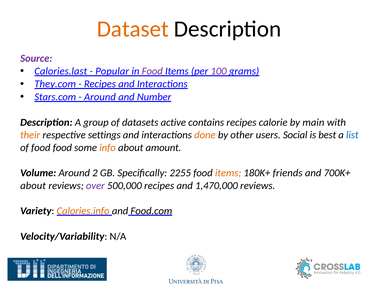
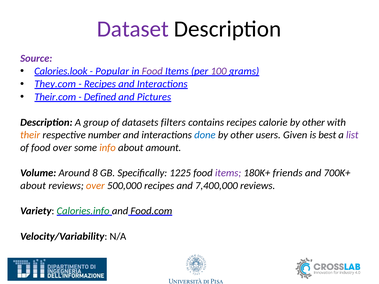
Dataset colour: orange -> purple
Calories.last: Calories.last -> Calories.look
Stars.com: Stars.com -> Their.com
Around at (100, 97): Around -> Defined
Number: Number -> Pictures
active: active -> filters
main at (313, 123): main -> other
settings: settings -> number
done colour: orange -> blue
Social: Social -> Given
list colour: blue -> purple
food food: food -> over
2: 2 -> 8
2255: 2255 -> 1225
items at (228, 173) colour: orange -> purple
over at (95, 186) colour: purple -> orange
1,470,000: 1,470,000 -> 7,400,000
Calories.info colour: orange -> green
